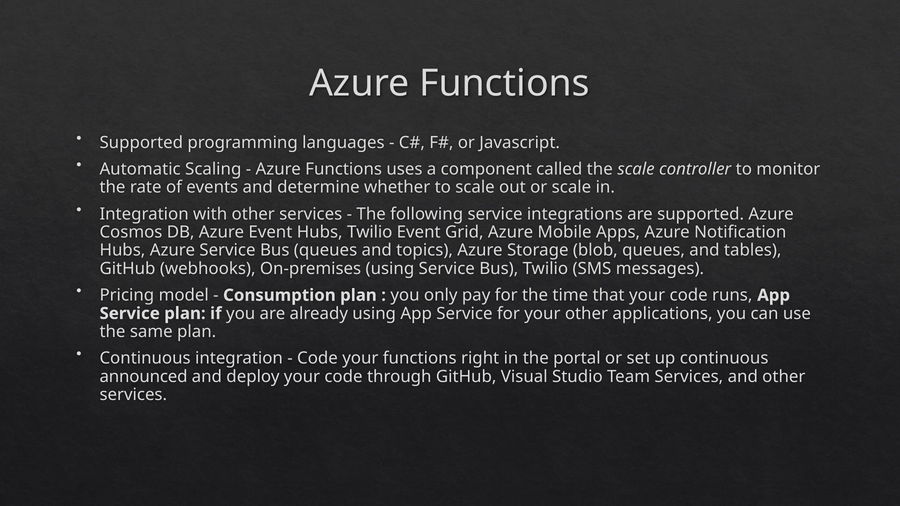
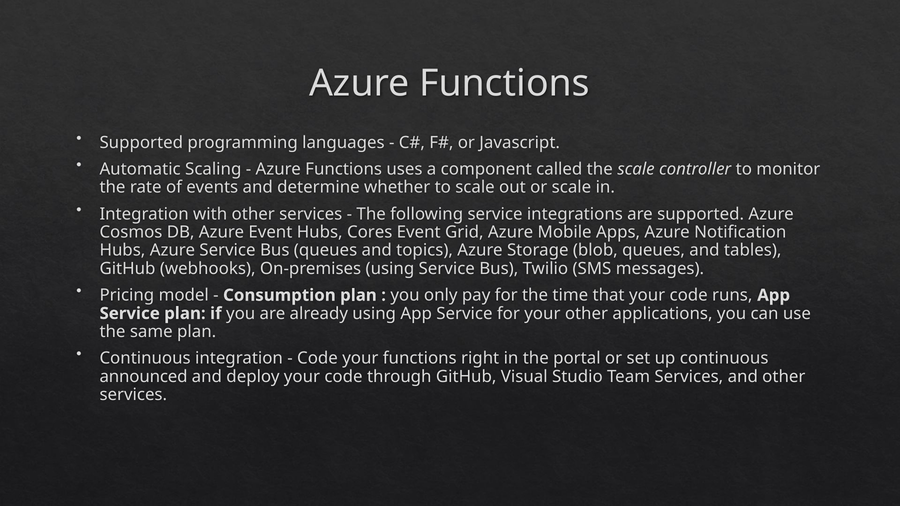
Hubs Twilio: Twilio -> Cores
